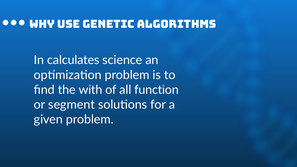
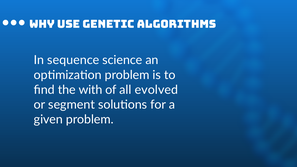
calculates: calculates -> sequence
function: function -> evolved
